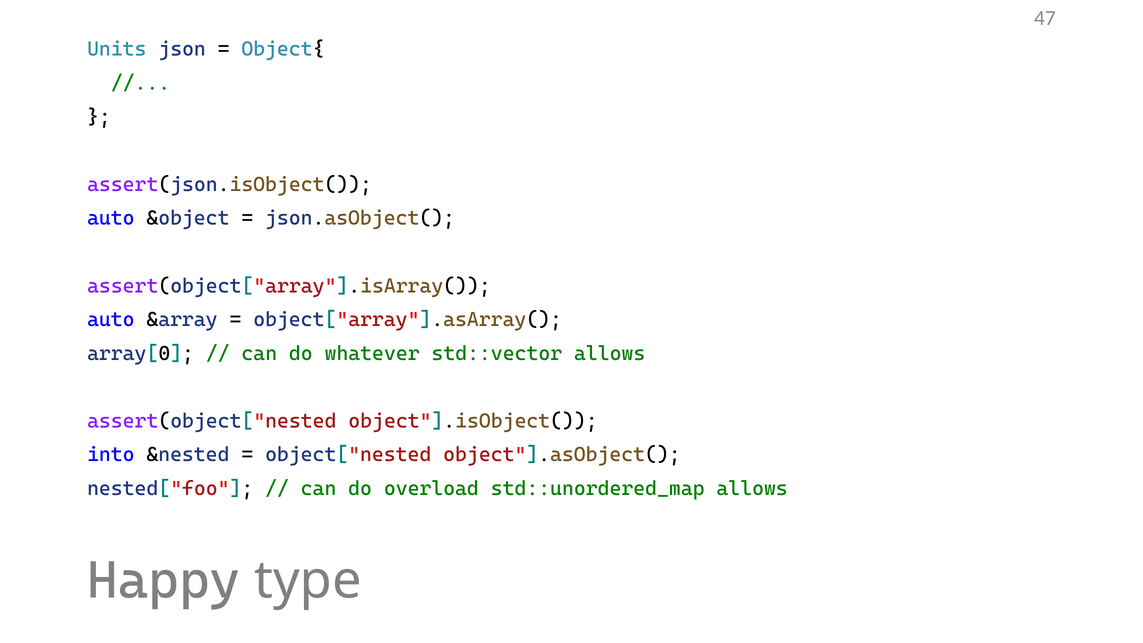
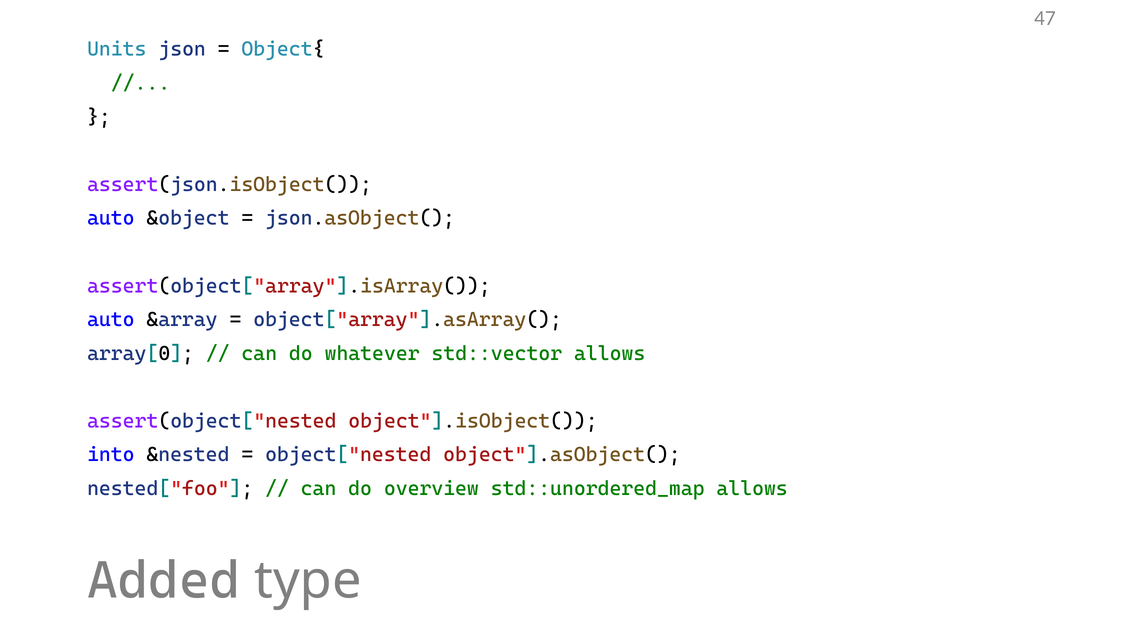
overload: overload -> overview
Happy: Happy -> Added
